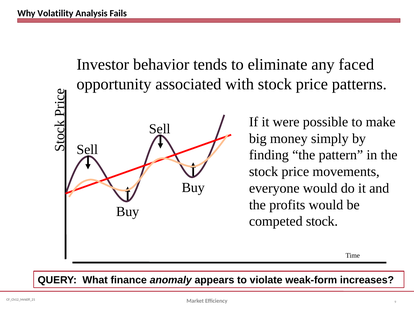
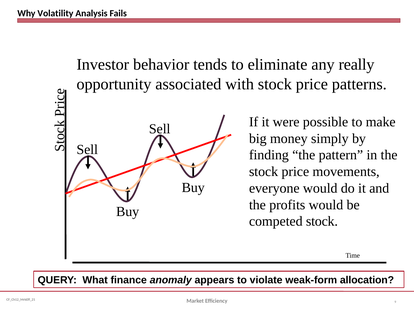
faced: faced -> really
increases: increases -> allocation
